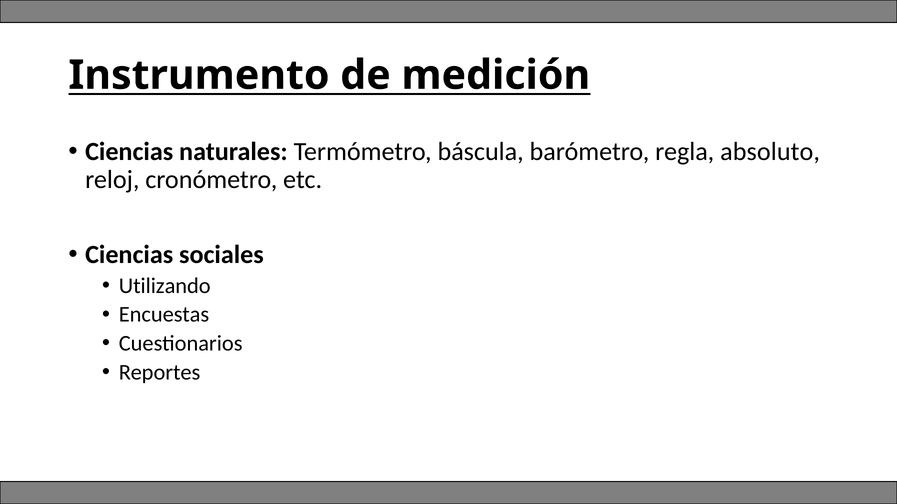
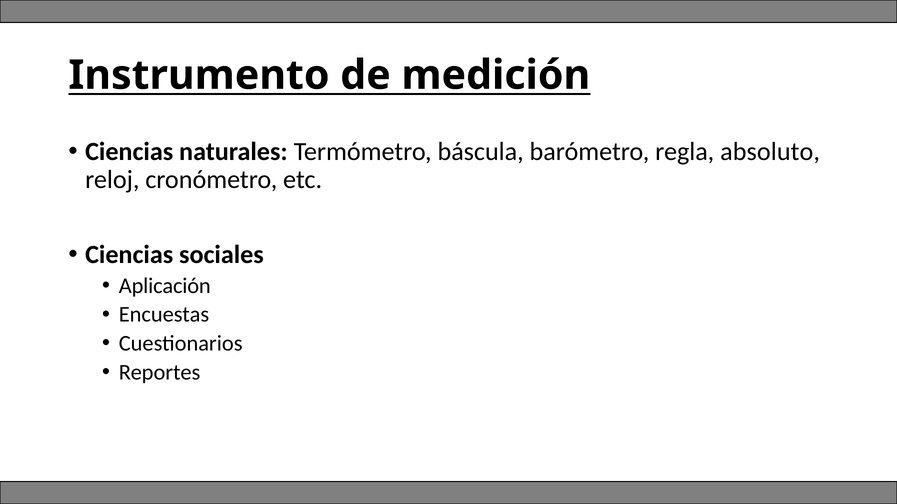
Utilizando: Utilizando -> Aplicación
